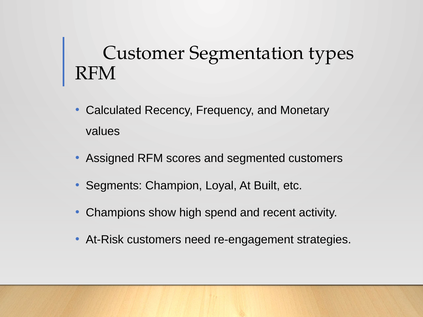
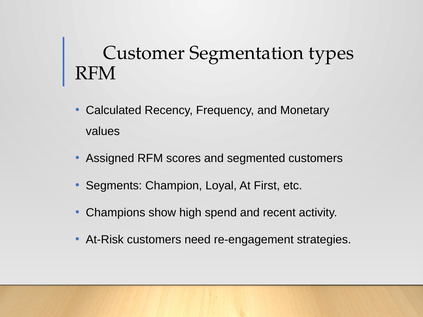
Built: Built -> First
